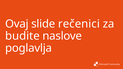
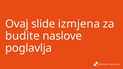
rečenici: rečenici -> izmjena
